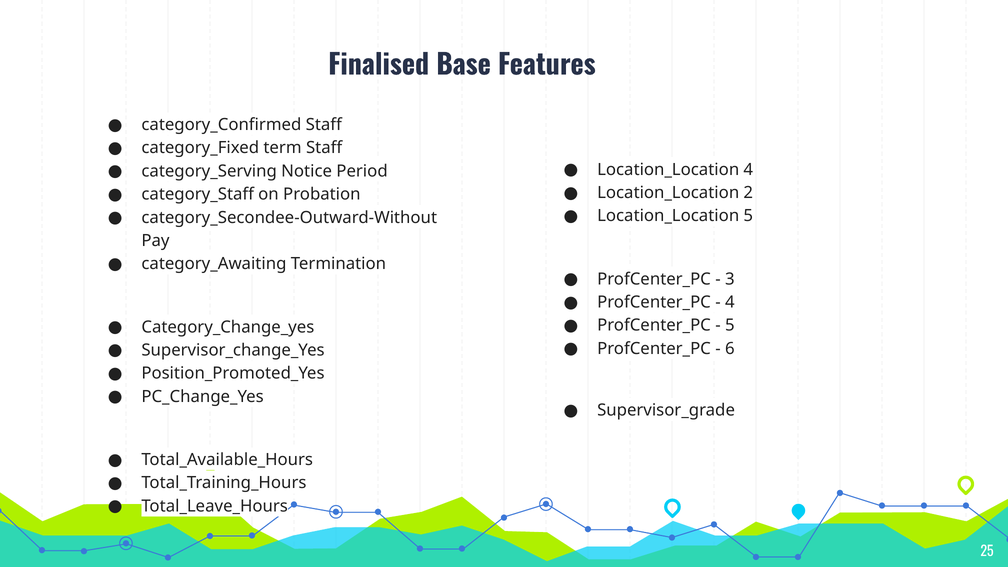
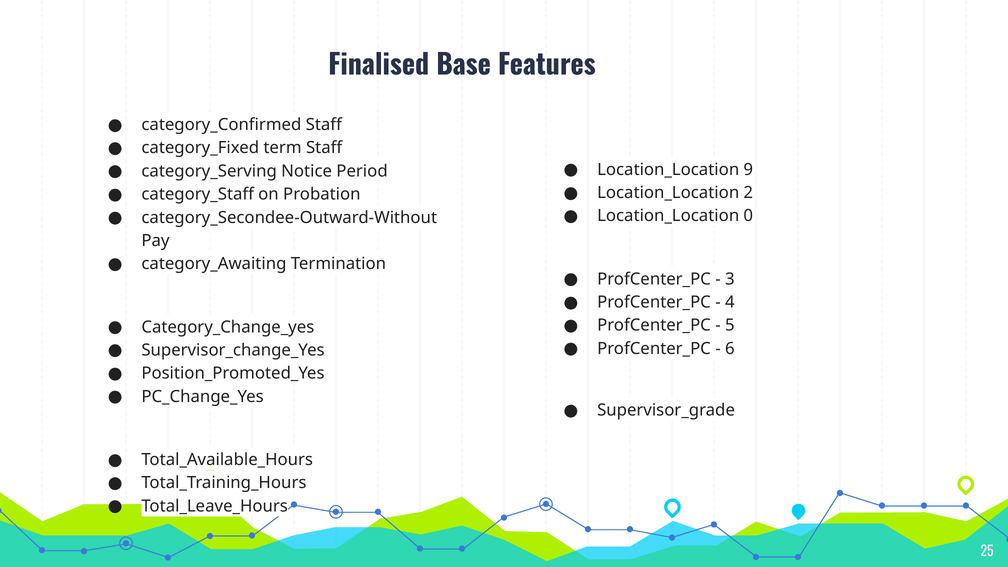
Location_Location 4: 4 -> 9
Location_Location 5: 5 -> 0
